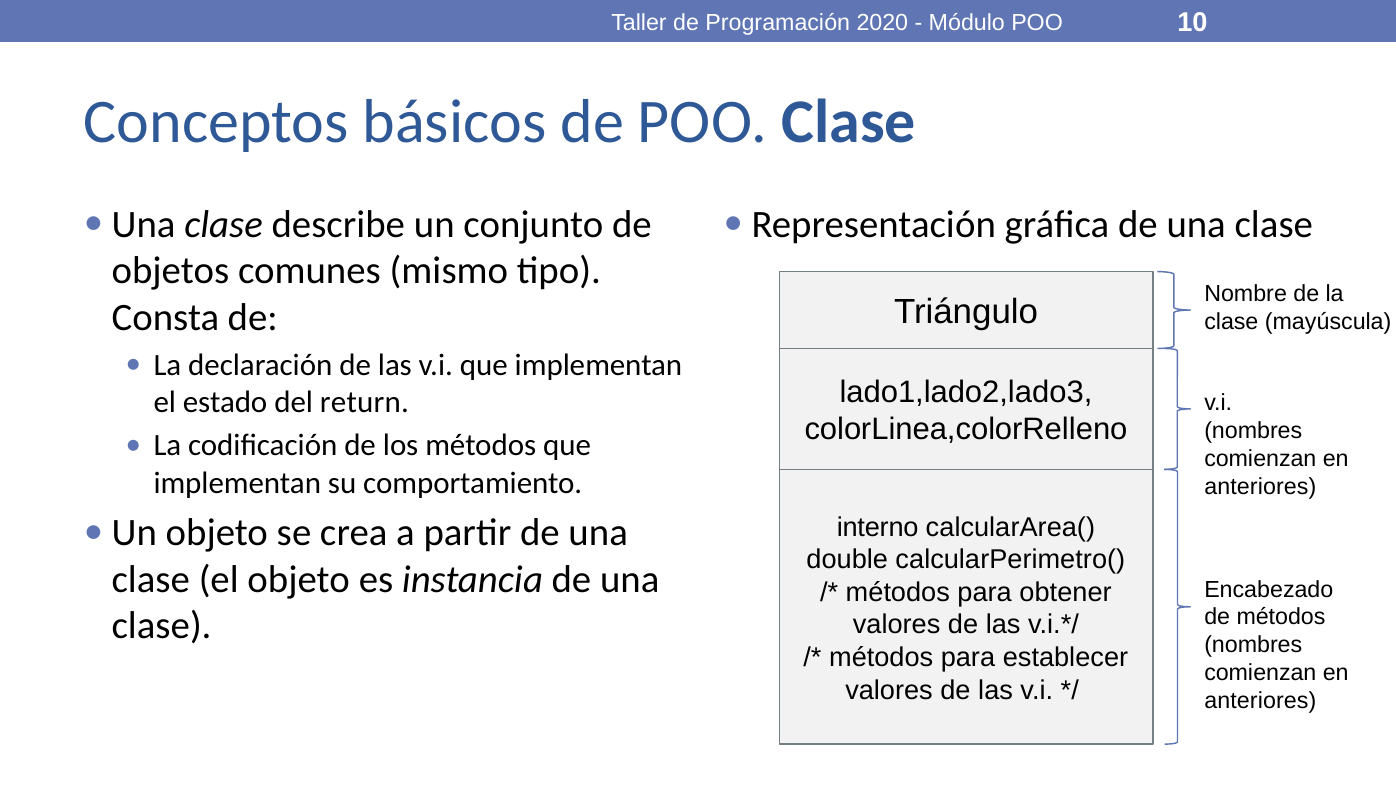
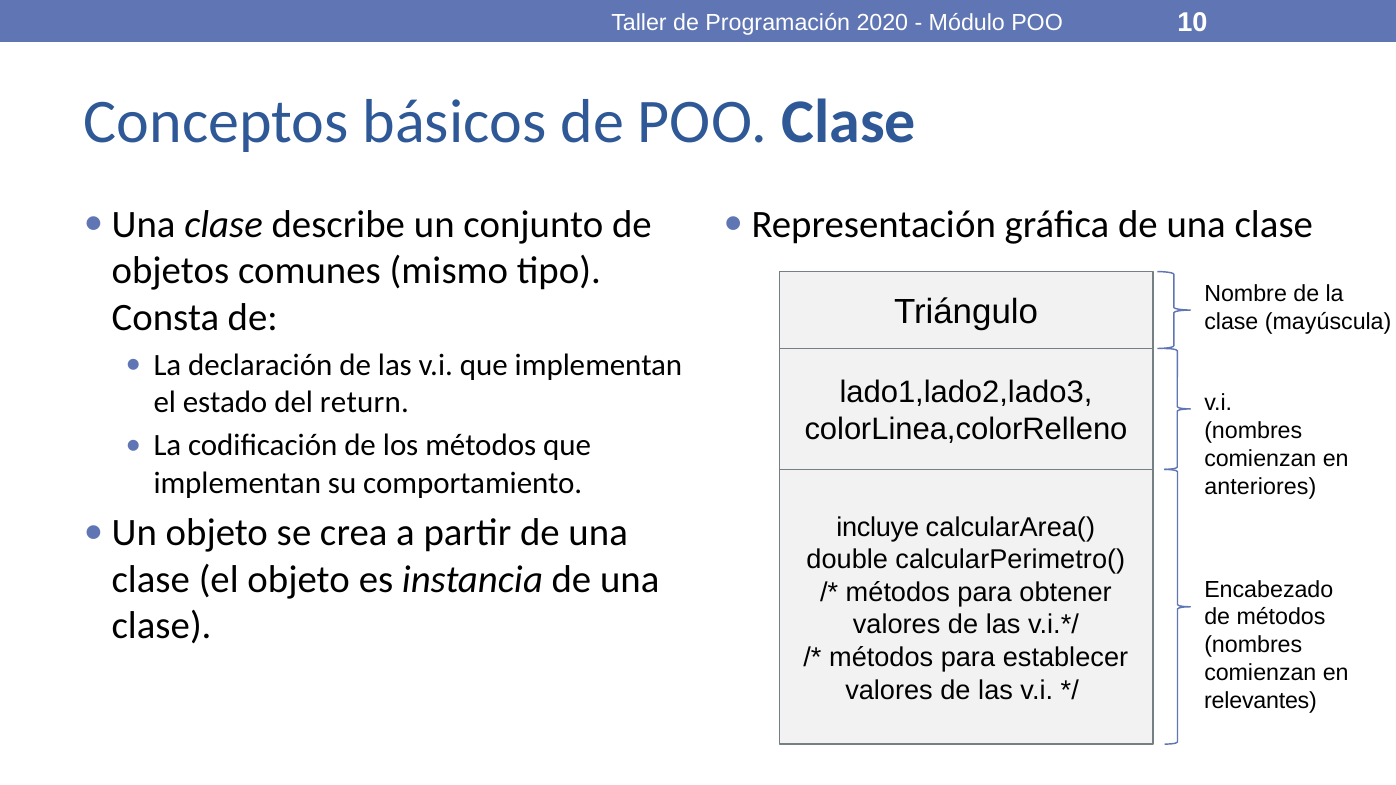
interno: interno -> incluye
anteriores at (1260, 701): anteriores -> relevantes
